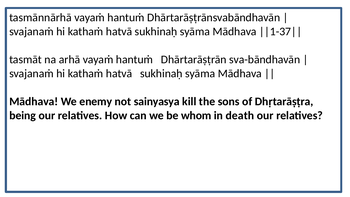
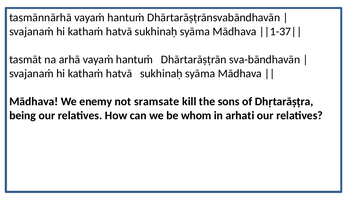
sainyasya: sainyasya -> sramsate
death: death -> arhati
